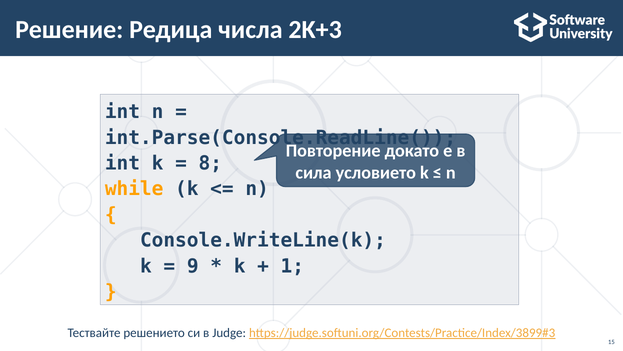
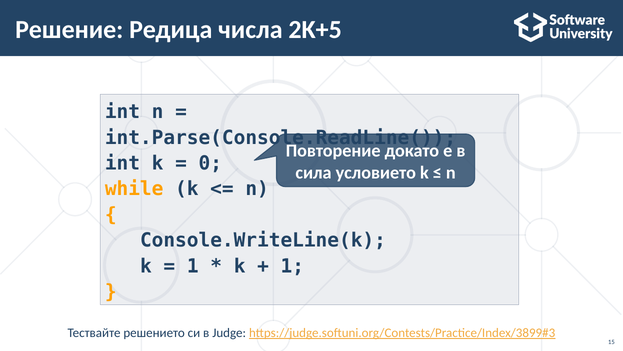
2K+3: 2K+3 -> 2K+5
8: 8 -> 0
9 at (193, 266): 9 -> 1
